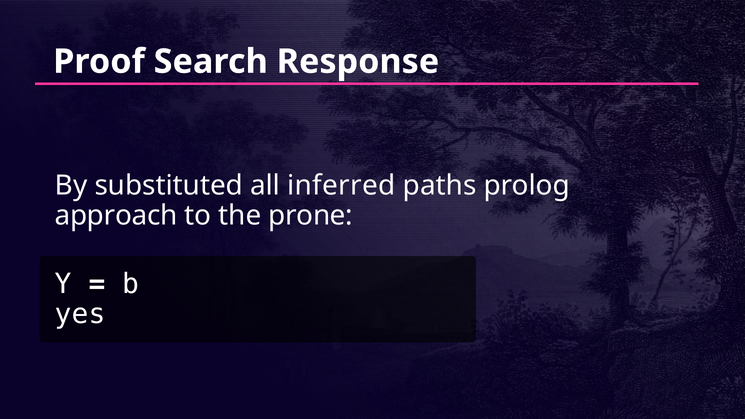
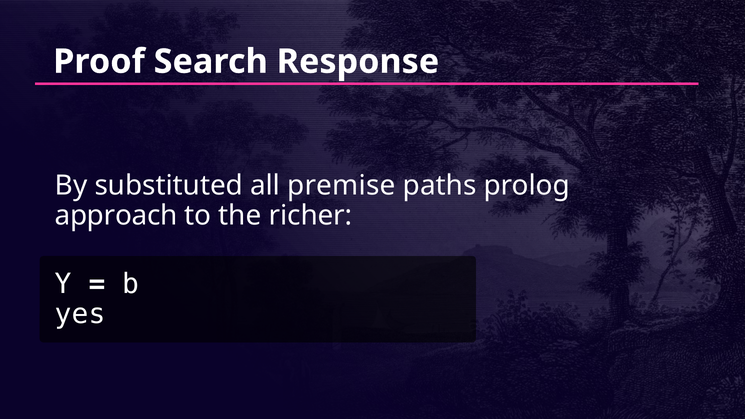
inferred: inferred -> premise
prone: prone -> richer
